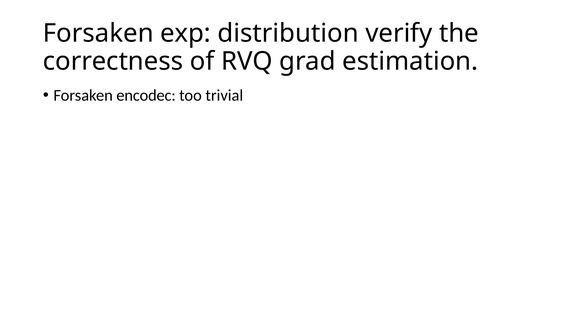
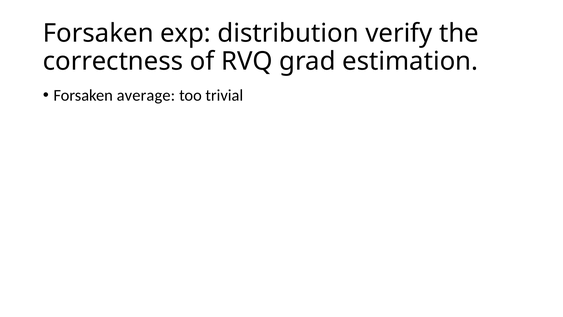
encodec: encodec -> average
